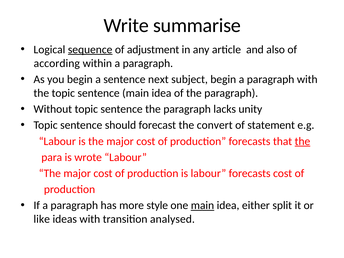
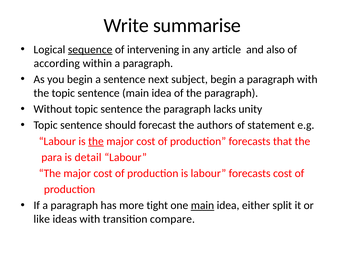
adjustment: adjustment -> intervening
convert: convert -> authors
the at (96, 141) underline: none -> present
the at (302, 141) underline: present -> none
wrote: wrote -> detail
style: style -> tight
analysed: analysed -> compare
